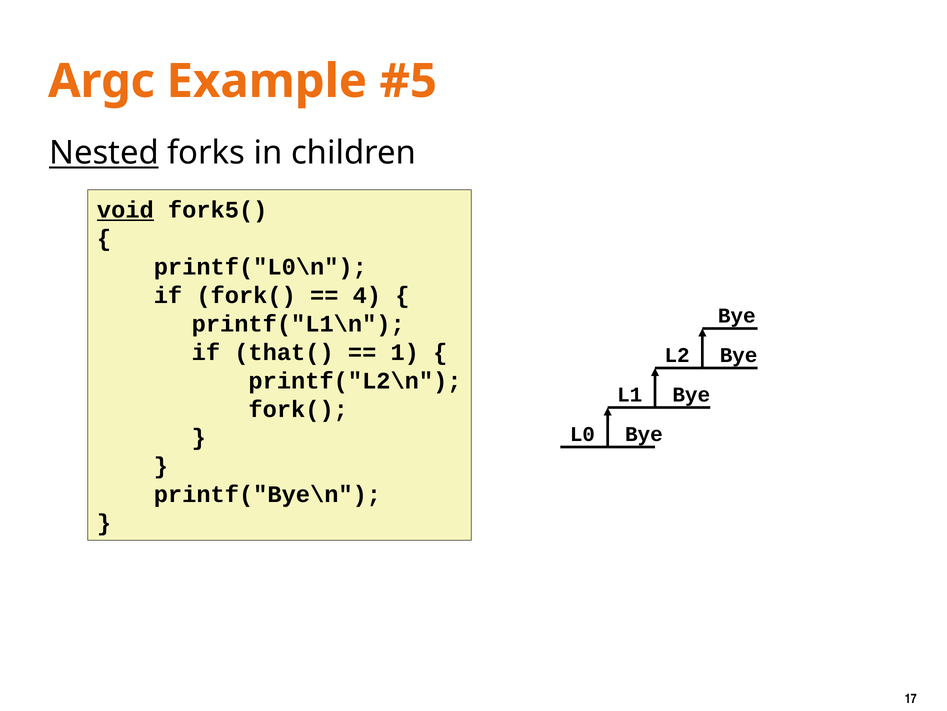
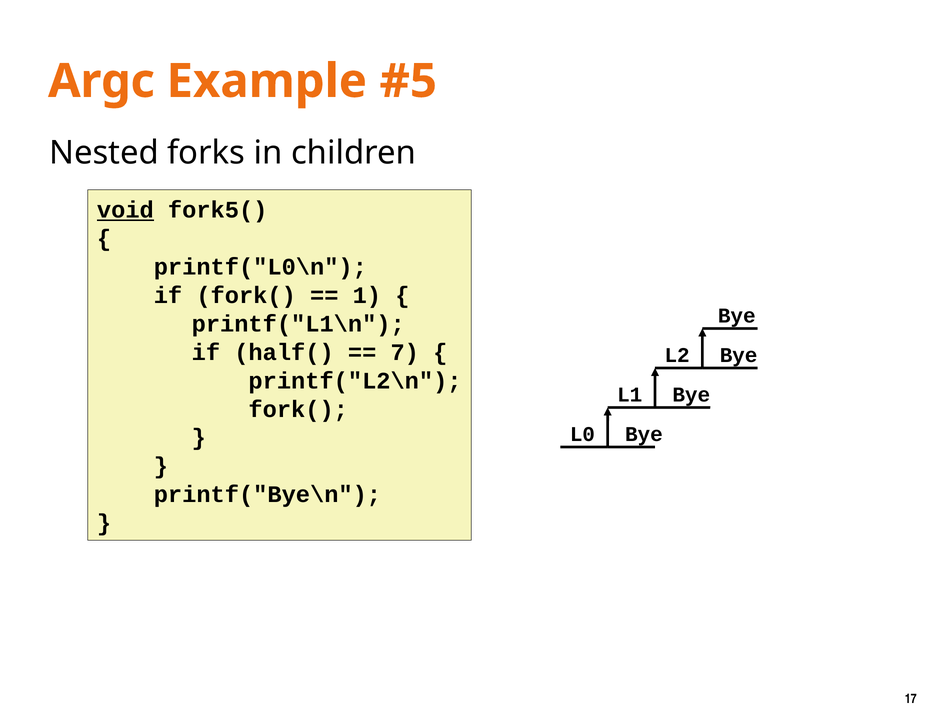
Nested underline: present -> none
4: 4 -> 1
that(: that( -> half(
1: 1 -> 7
